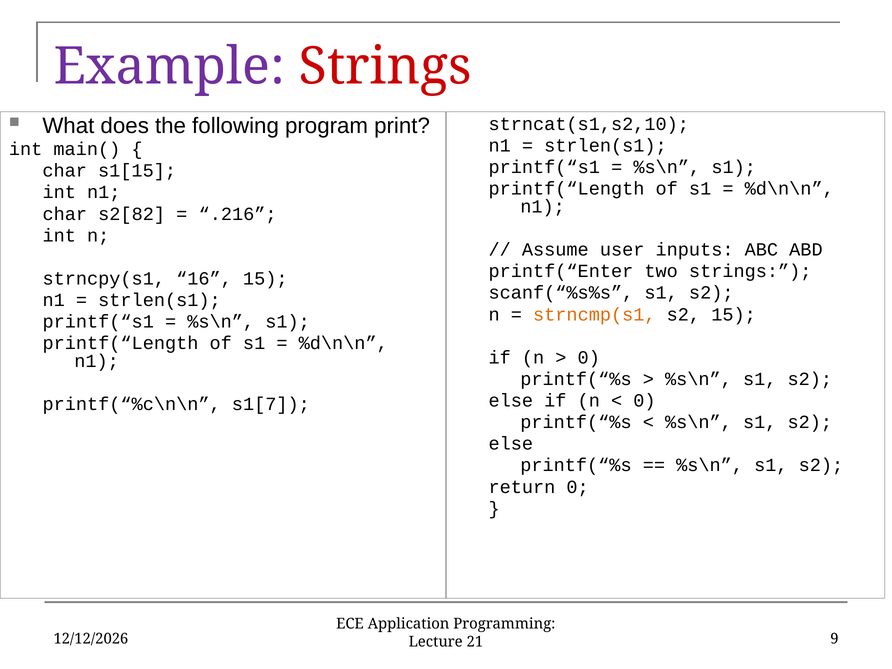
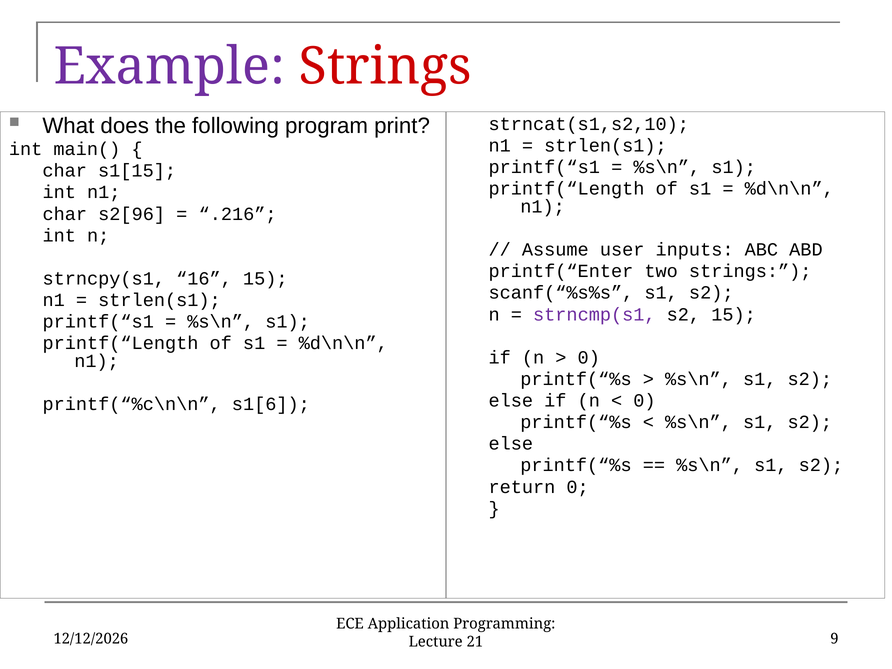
s2[82: s2[82 -> s2[96
strncmp(s1 colour: orange -> purple
s1[7: s1[7 -> s1[6
